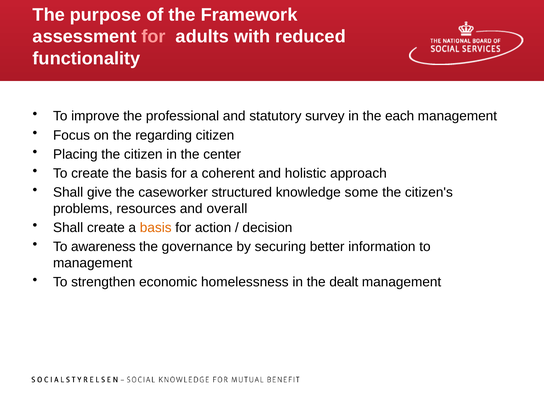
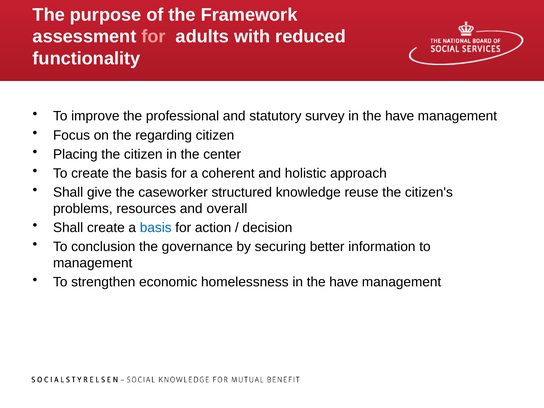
each at (400, 116): each -> have
some: some -> reuse
basis at (156, 228) colour: orange -> blue
awareness: awareness -> conclusion
dealt at (344, 282): dealt -> have
